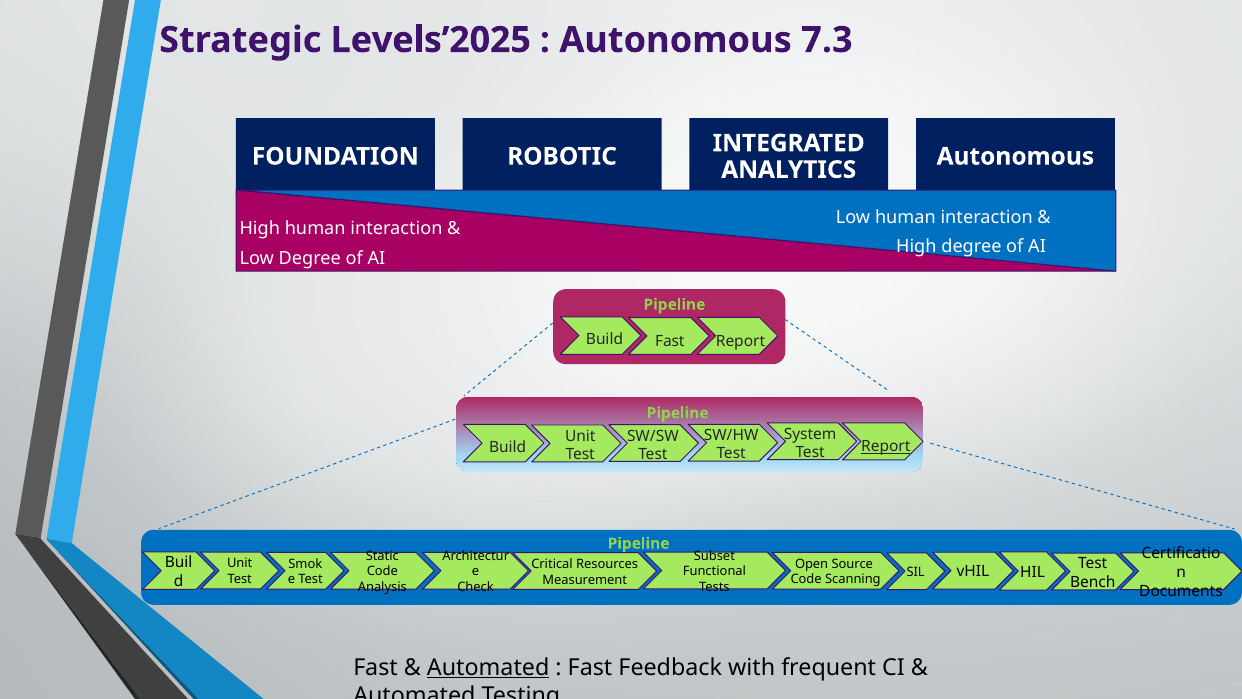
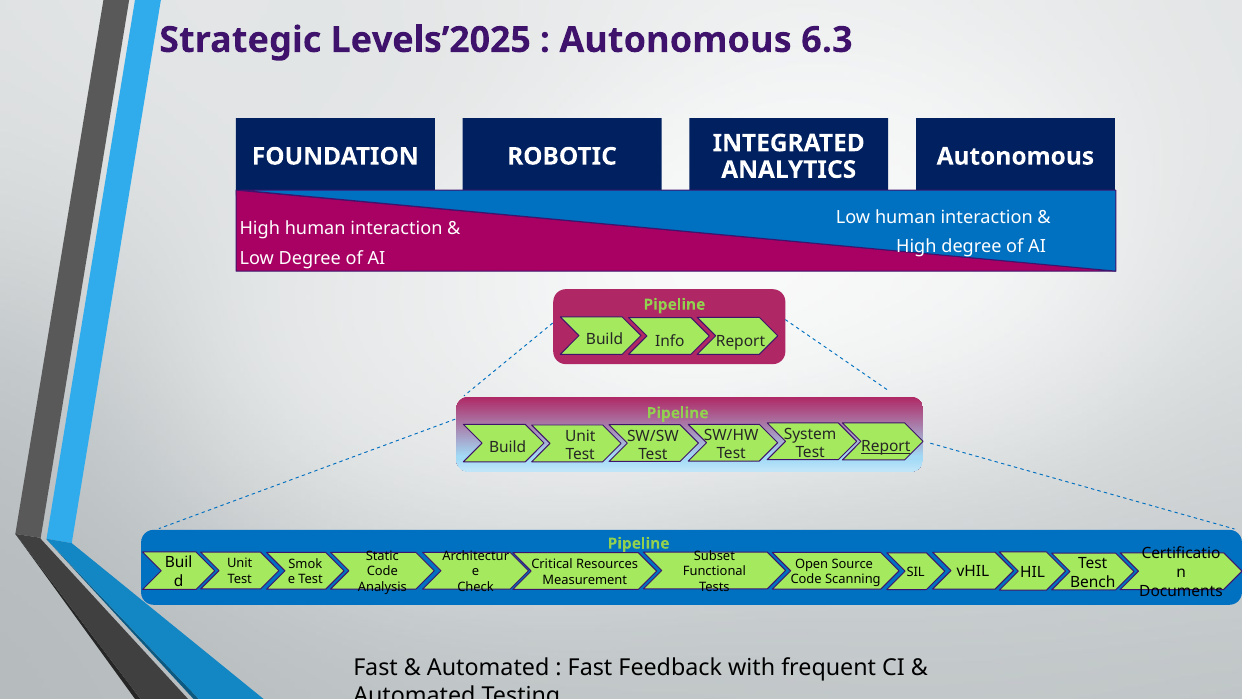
7.3: 7.3 -> 6.3
Build Fast: Fast -> Info
Automated at (488, 667) underline: present -> none
